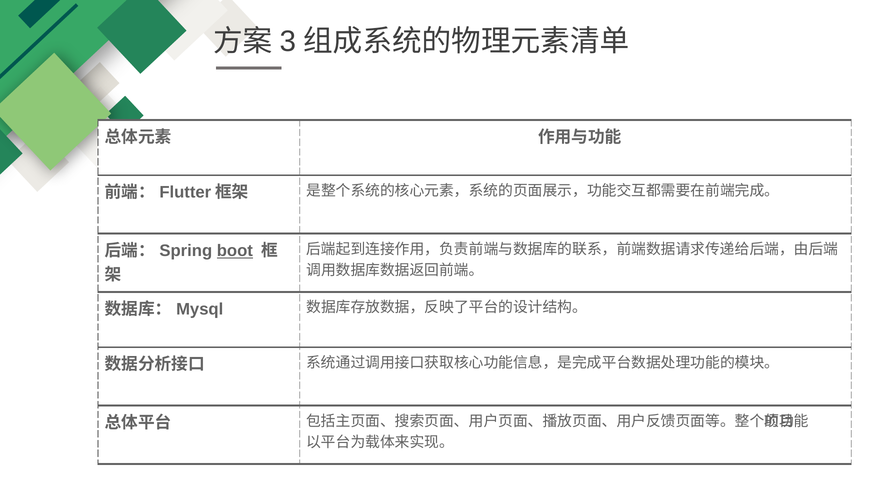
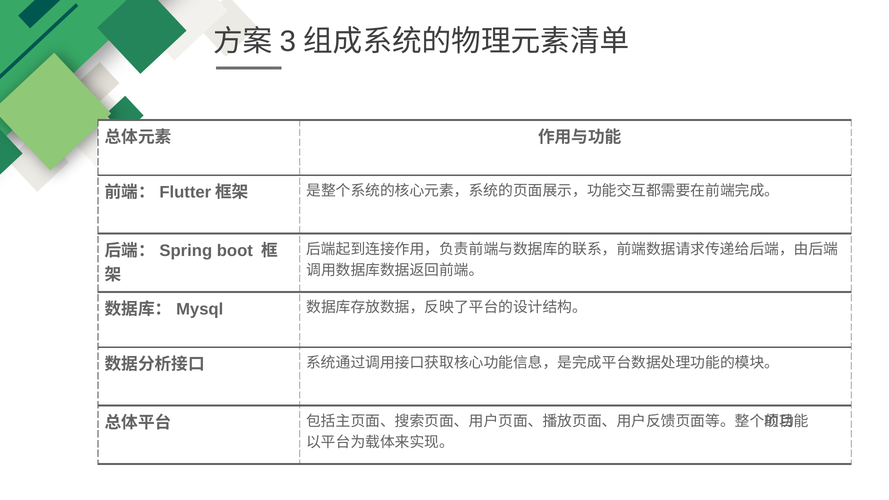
boot underline: present -> none
